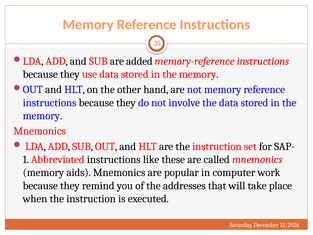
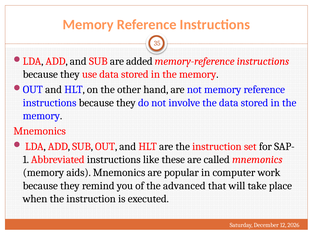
addresses: addresses -> advanced
